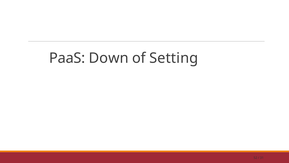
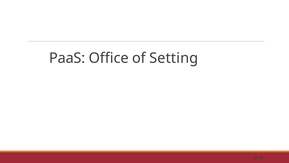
Down: Down -> Office
